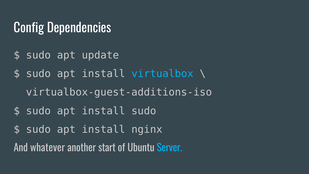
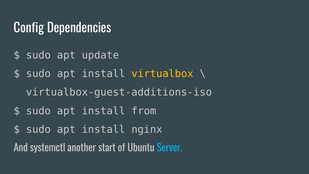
virtualbox colour: light blue -> yellow
install sudo: sudo -> from
whatever: whatever -> systemctl
